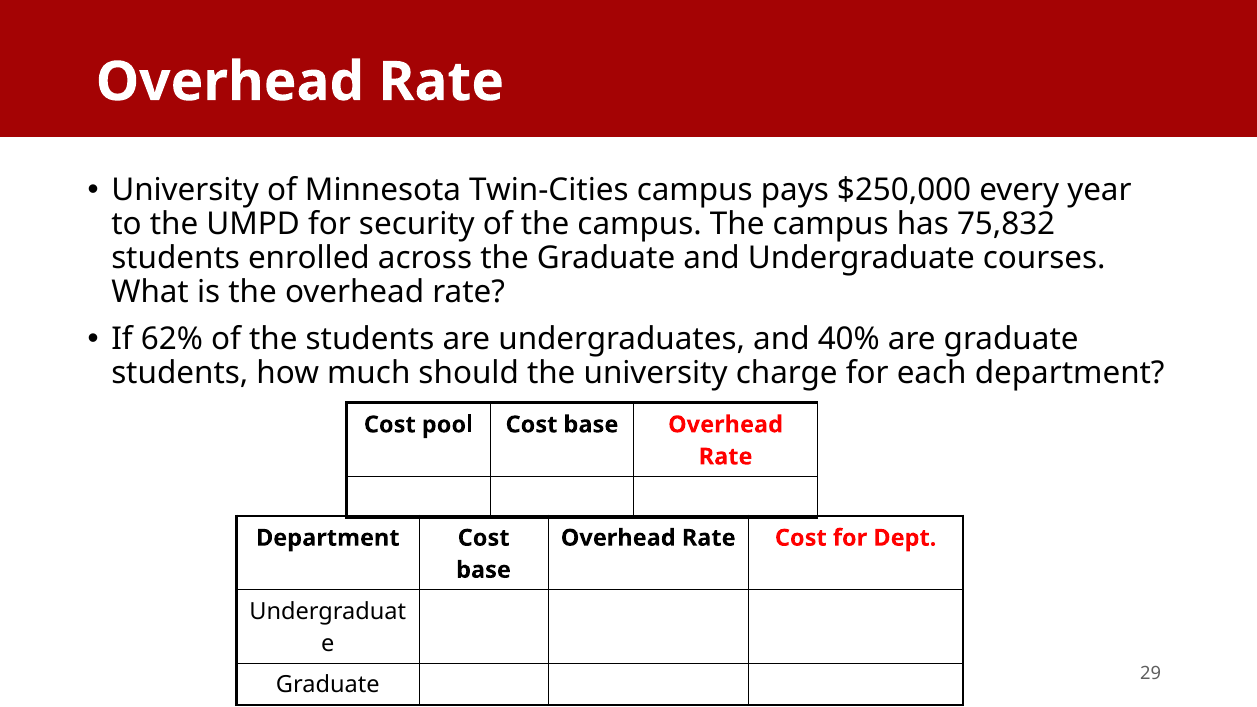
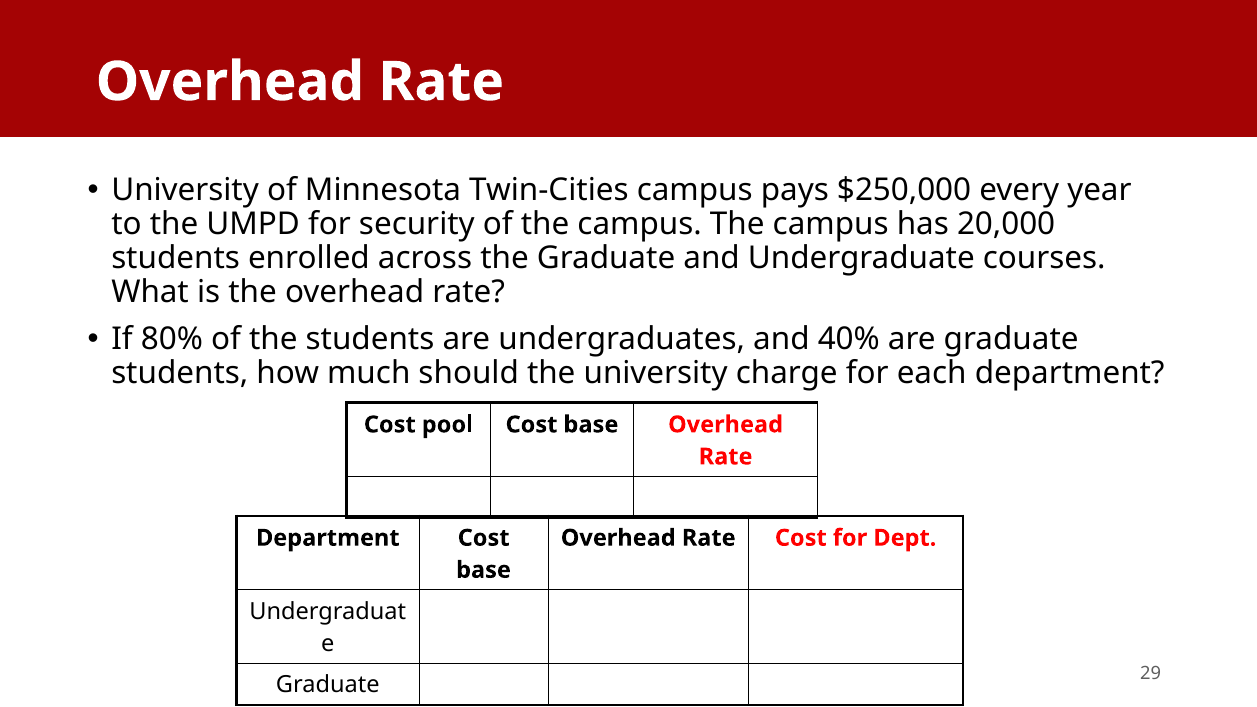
75,832: 75,832 -> 20,000
62%: 62% -> 80%
